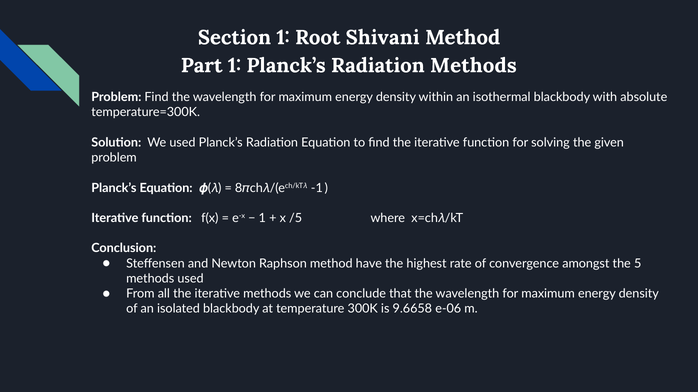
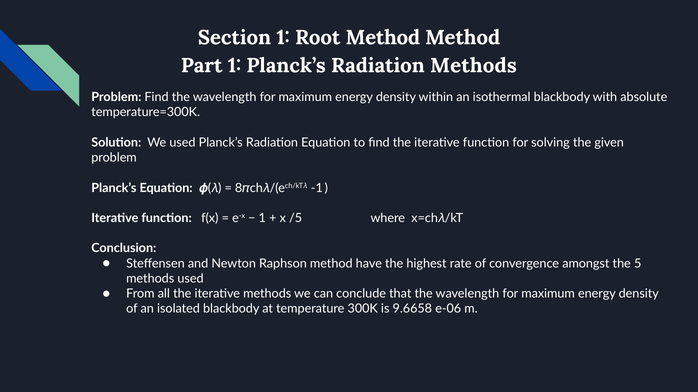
Root Shivani: Shivani -> Method
